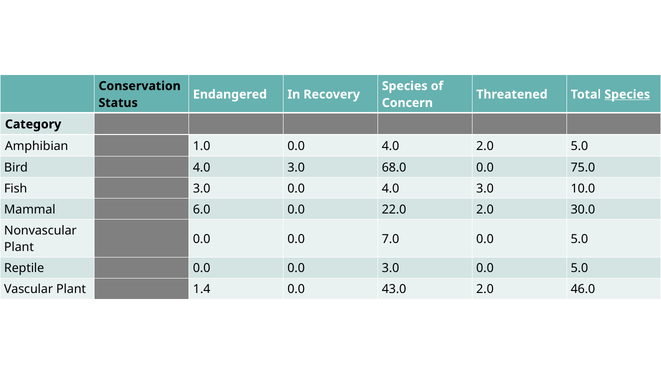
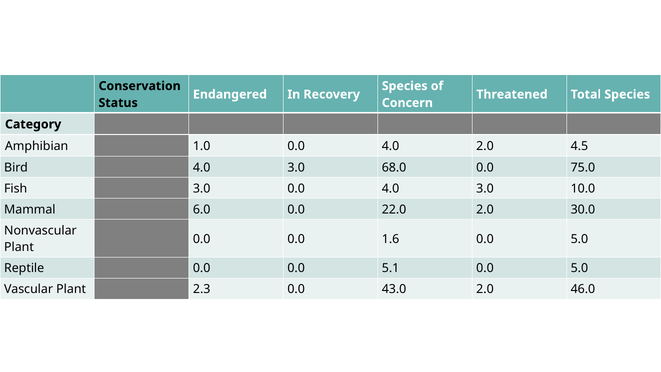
Species at (627, 94) underline: present -> none
2.0 5.0: 5.0 -> 4.5
7.0: 7.0 -> 1.6
0.0 3.0: 3.0 -> 5.1
1.4: 1.4 -> 2.3
